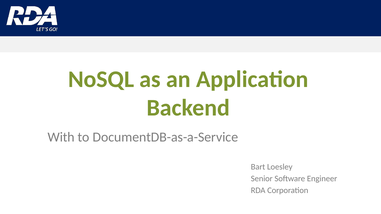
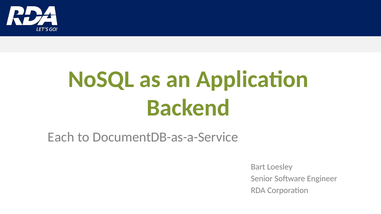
With: With -> Each
